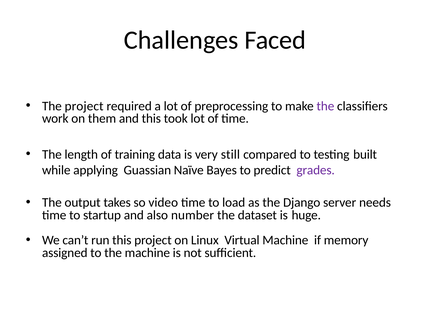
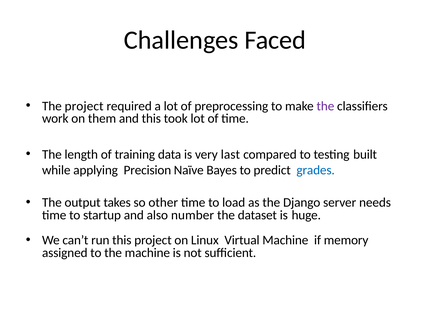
still: still -> last
Guassian: Guassian -> Precision
grades colour: purple -> blue
video: video -> other
